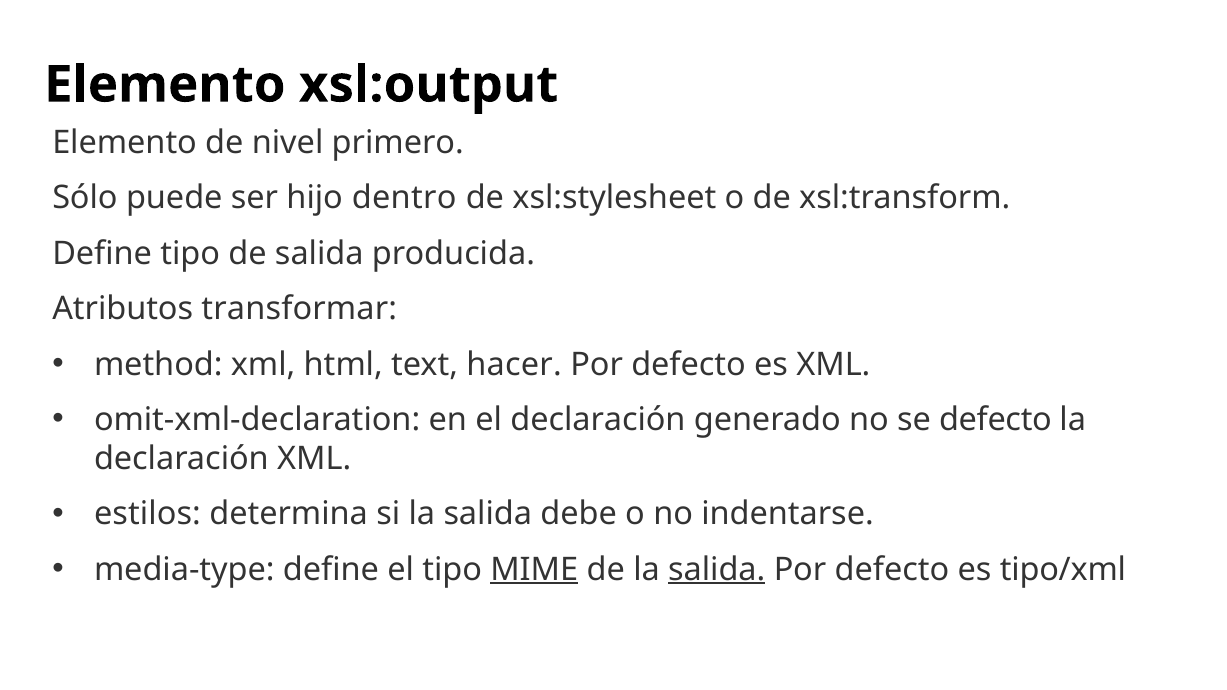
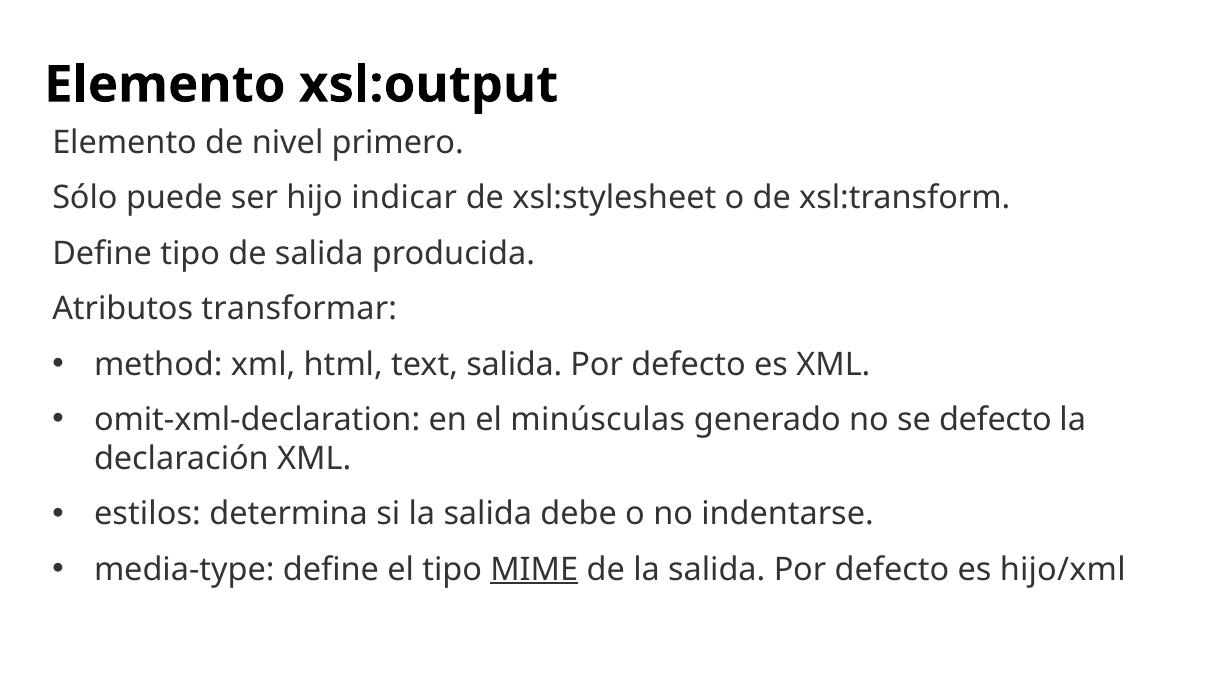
dentro: dentro -> indicar
text hacer: hacer -> salida
el declaración: declaración -> minúsculas
salida at (717, 570) underline: present -> none
tipo/xml: tipo/xml -> hijo/xml
